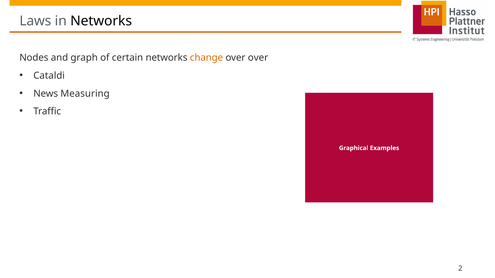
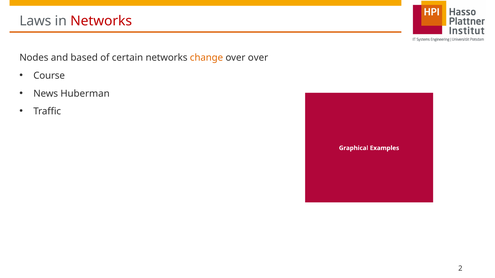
Networks at (101, 21) colour: black -> red
graph: graph -> based
Cataldi: Cataldi -> Course
Measuring: Measuring -> Huberman
